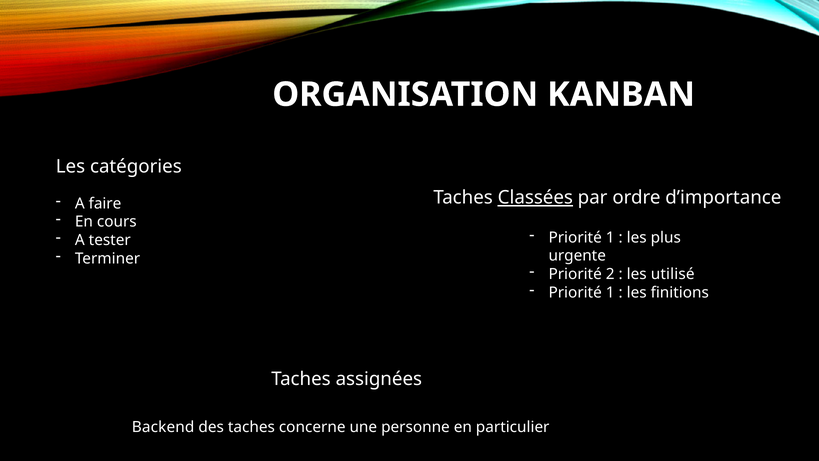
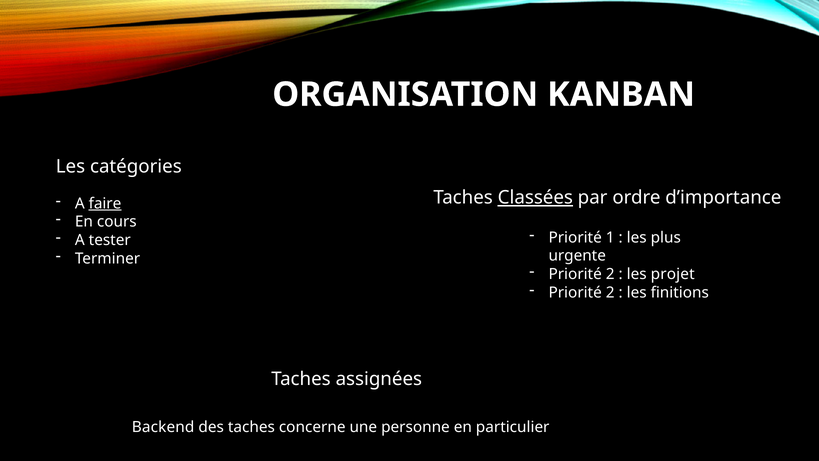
faire underline: none -> present
utilisé: utilisé -> projet
1 at (610, 293): 1 -> 2
